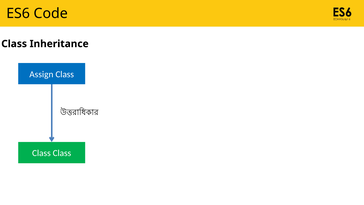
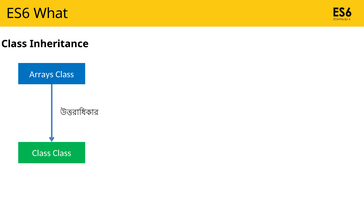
Code: Code -> What
Assign: Assign -> Arrays
